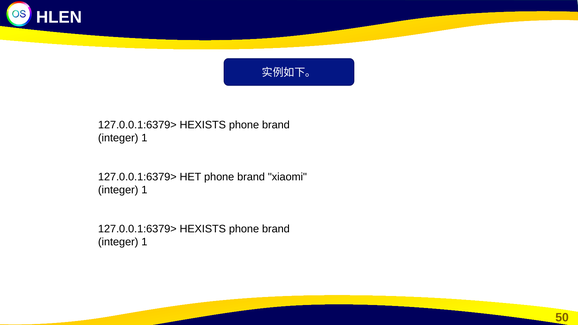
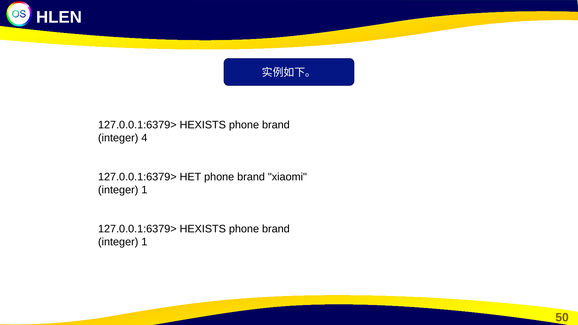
1 at (144, 138): 1 -> 4
